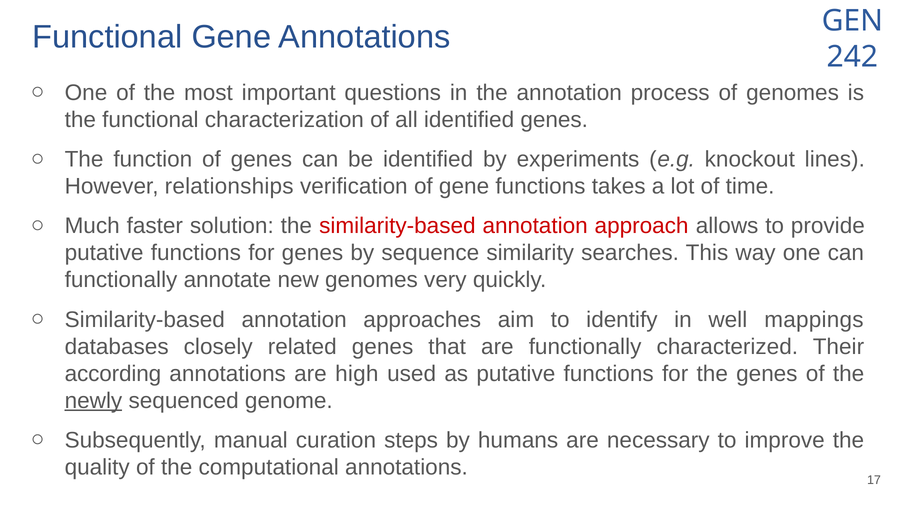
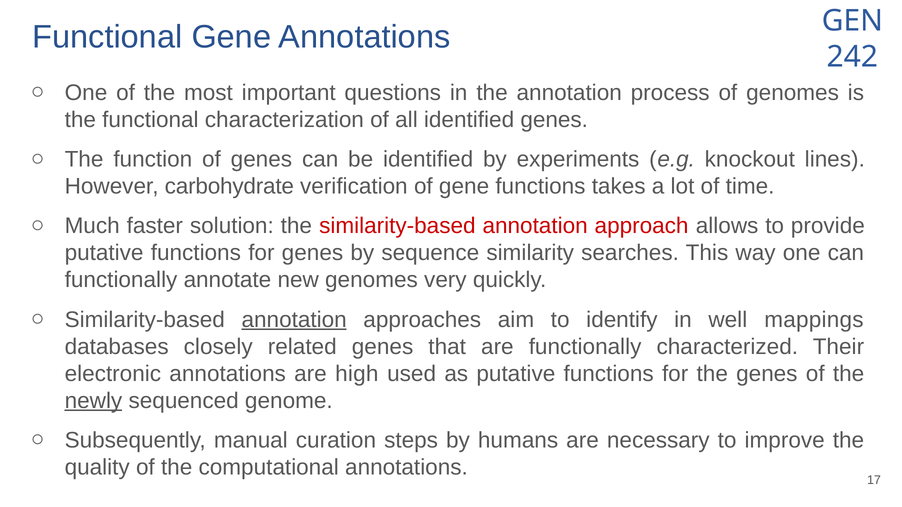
relationships: relationships -> carbohydrate
annotation at (294, 320) underline: none -> present
according: according -> electronic
